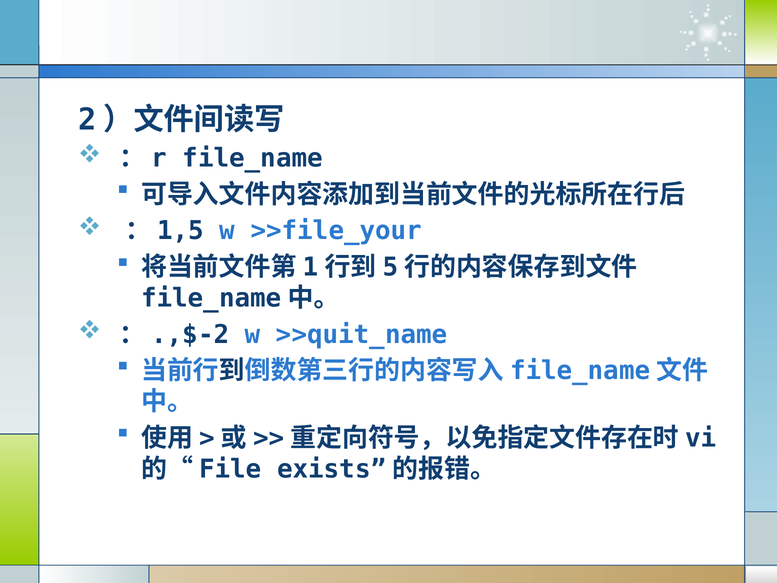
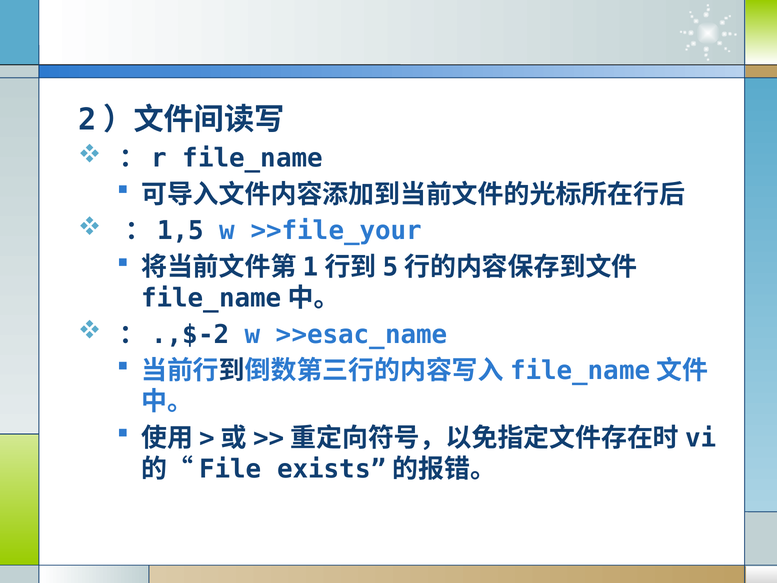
>>quit_name: >>quit_name -> >>esac_name
